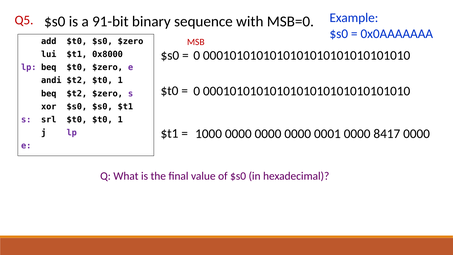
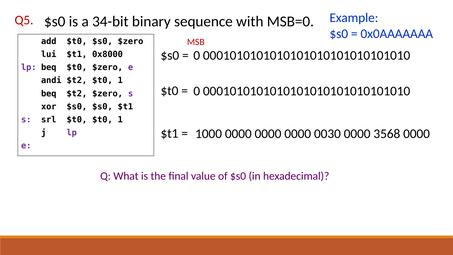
91-bit: 91-bit -> 34-bit
0001: 0001 -> 0030
8417: 8417 -> 3568
